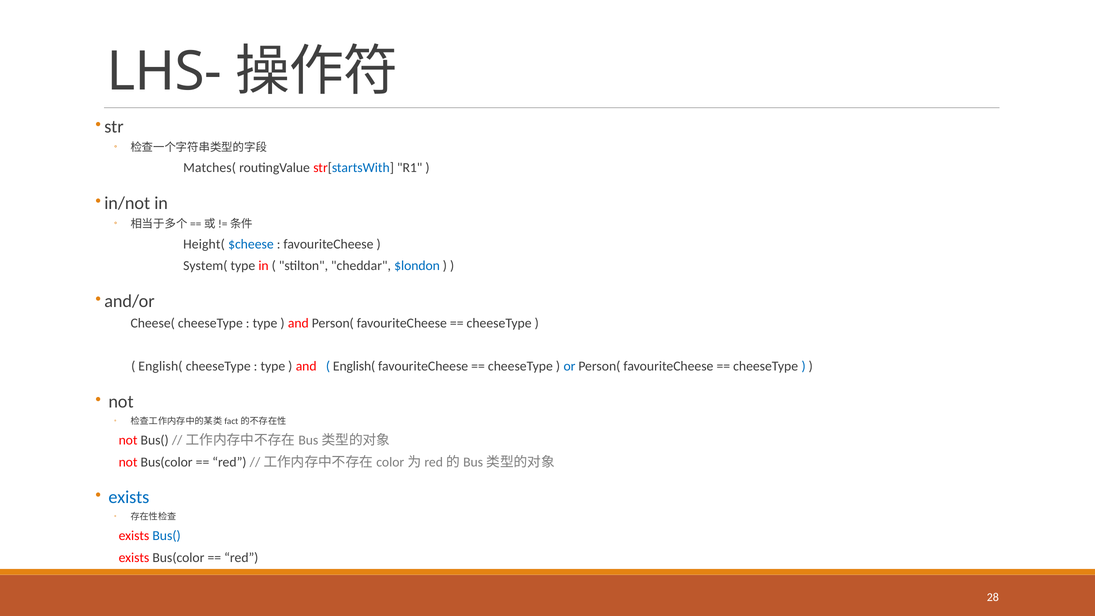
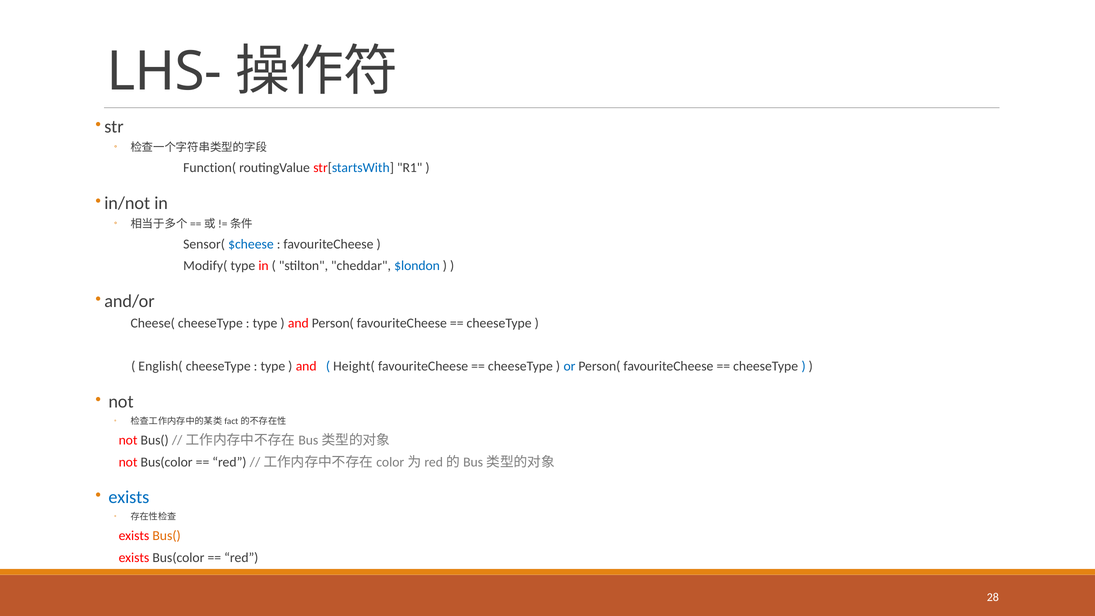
Matches(: Matches( -> Function(
Height(: Height( -> Sensor(
System(: System( -> Modify(
English( at (354, 366): English( -> Height(
Bus( at (167, 536) colour: blue -> orange
